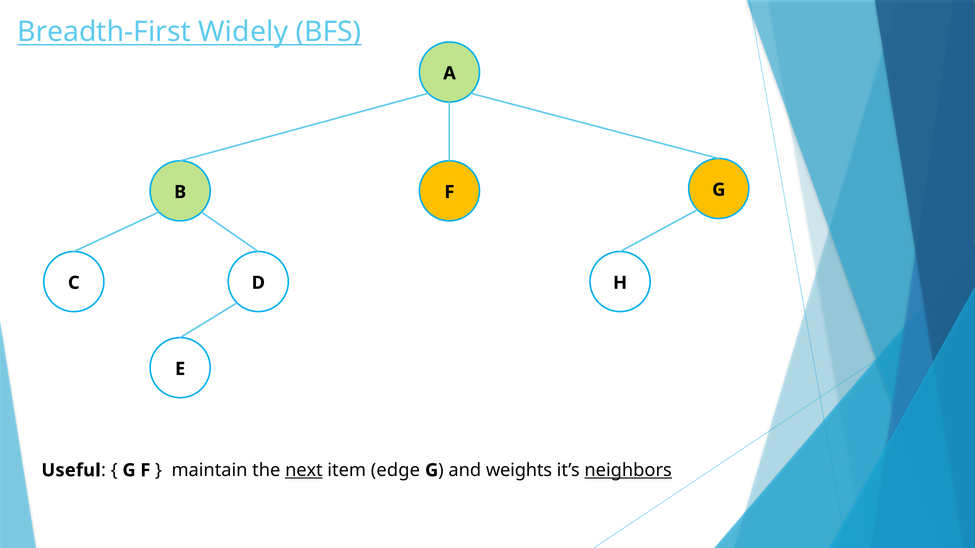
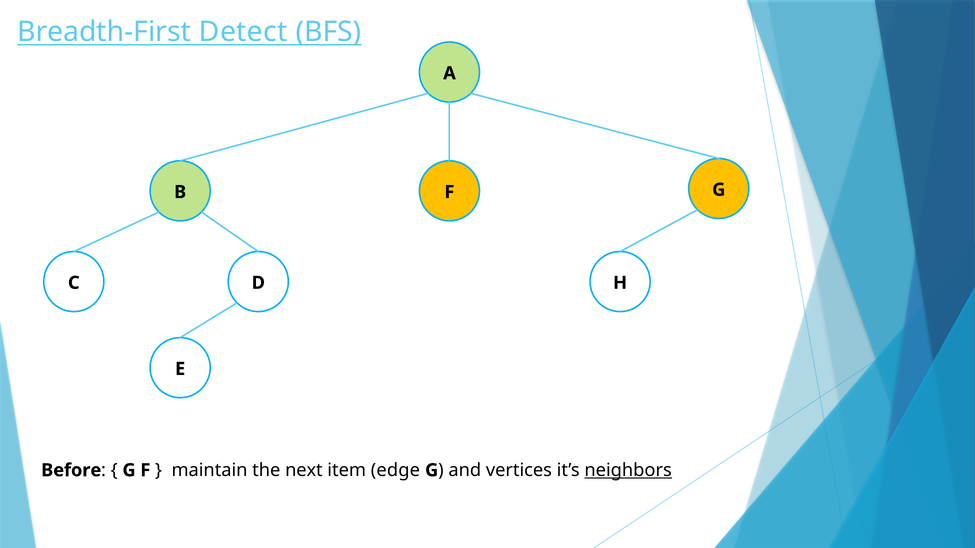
Widely: Widely -> Detect
Useful: Useful -> Before
next underline: present -> none
weights: weights -> vertices
